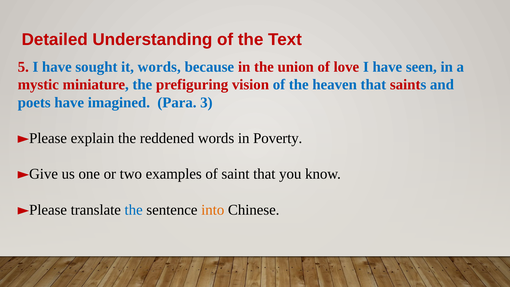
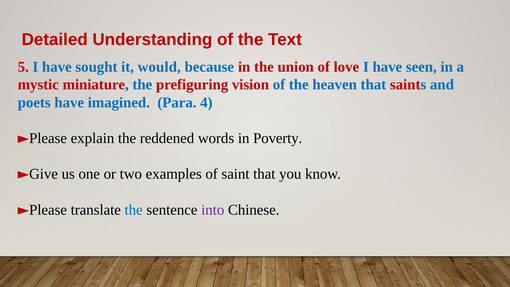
it words: words -> would
3: 3 -> 4
into colour: orange -> purple
